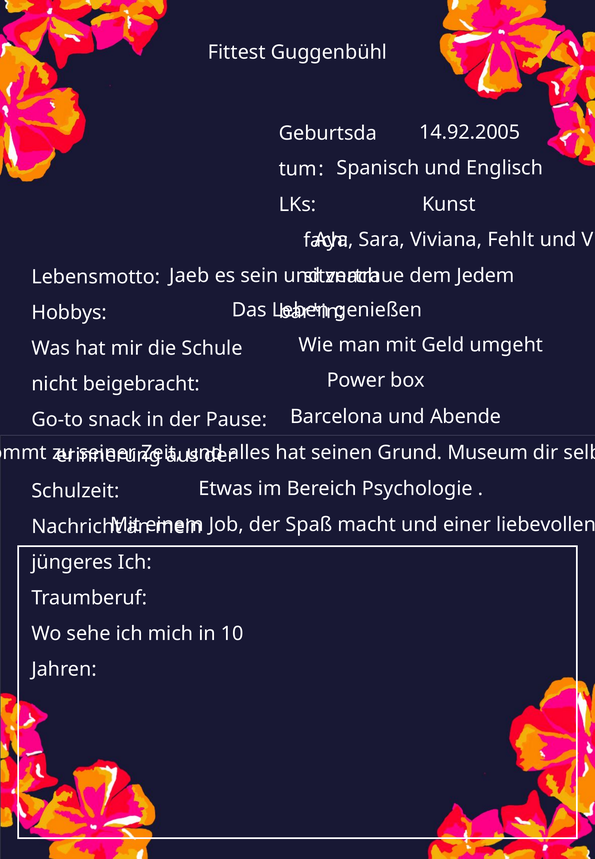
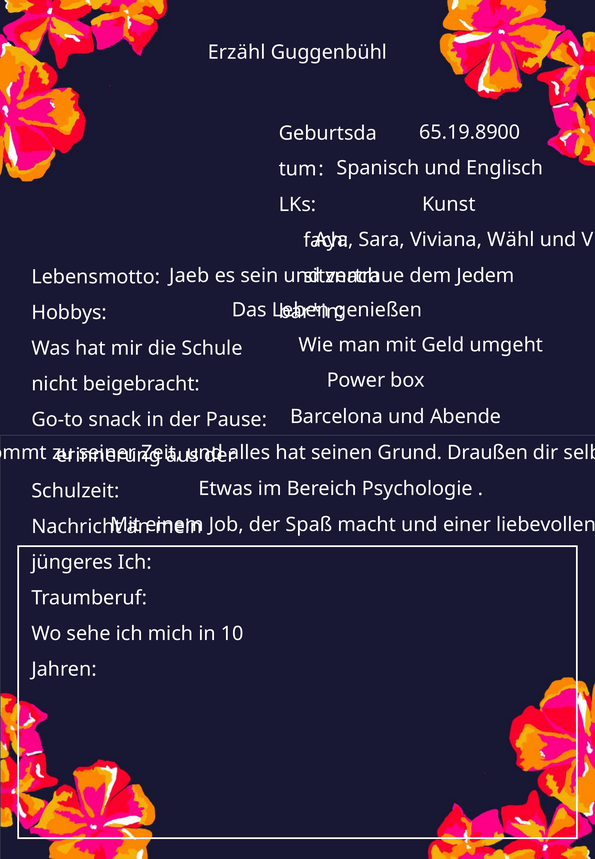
Fittest: Fittest -> Erzähl
14.92.2005: 14.92.2005 -> 65.19.8900
Fehlt: Fehlt -> Wähl
Museum: Museum -> Draußen
